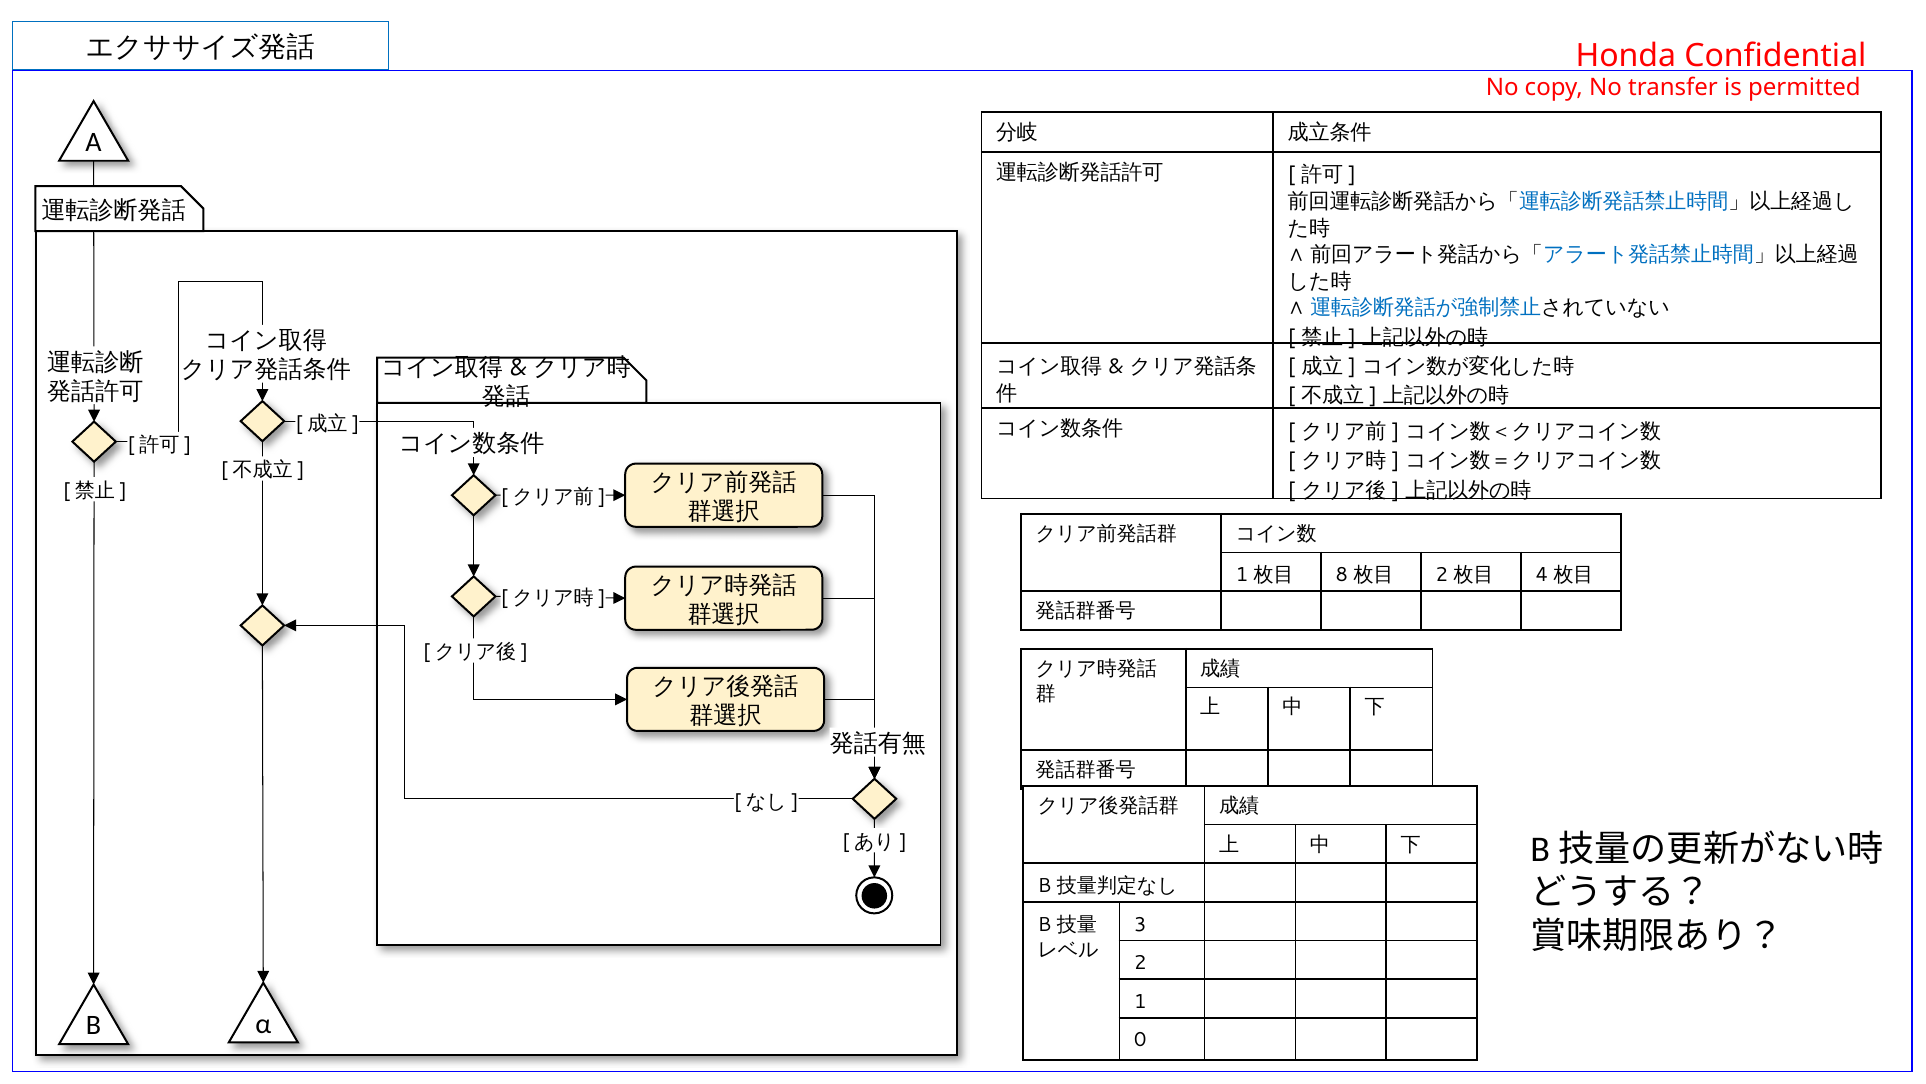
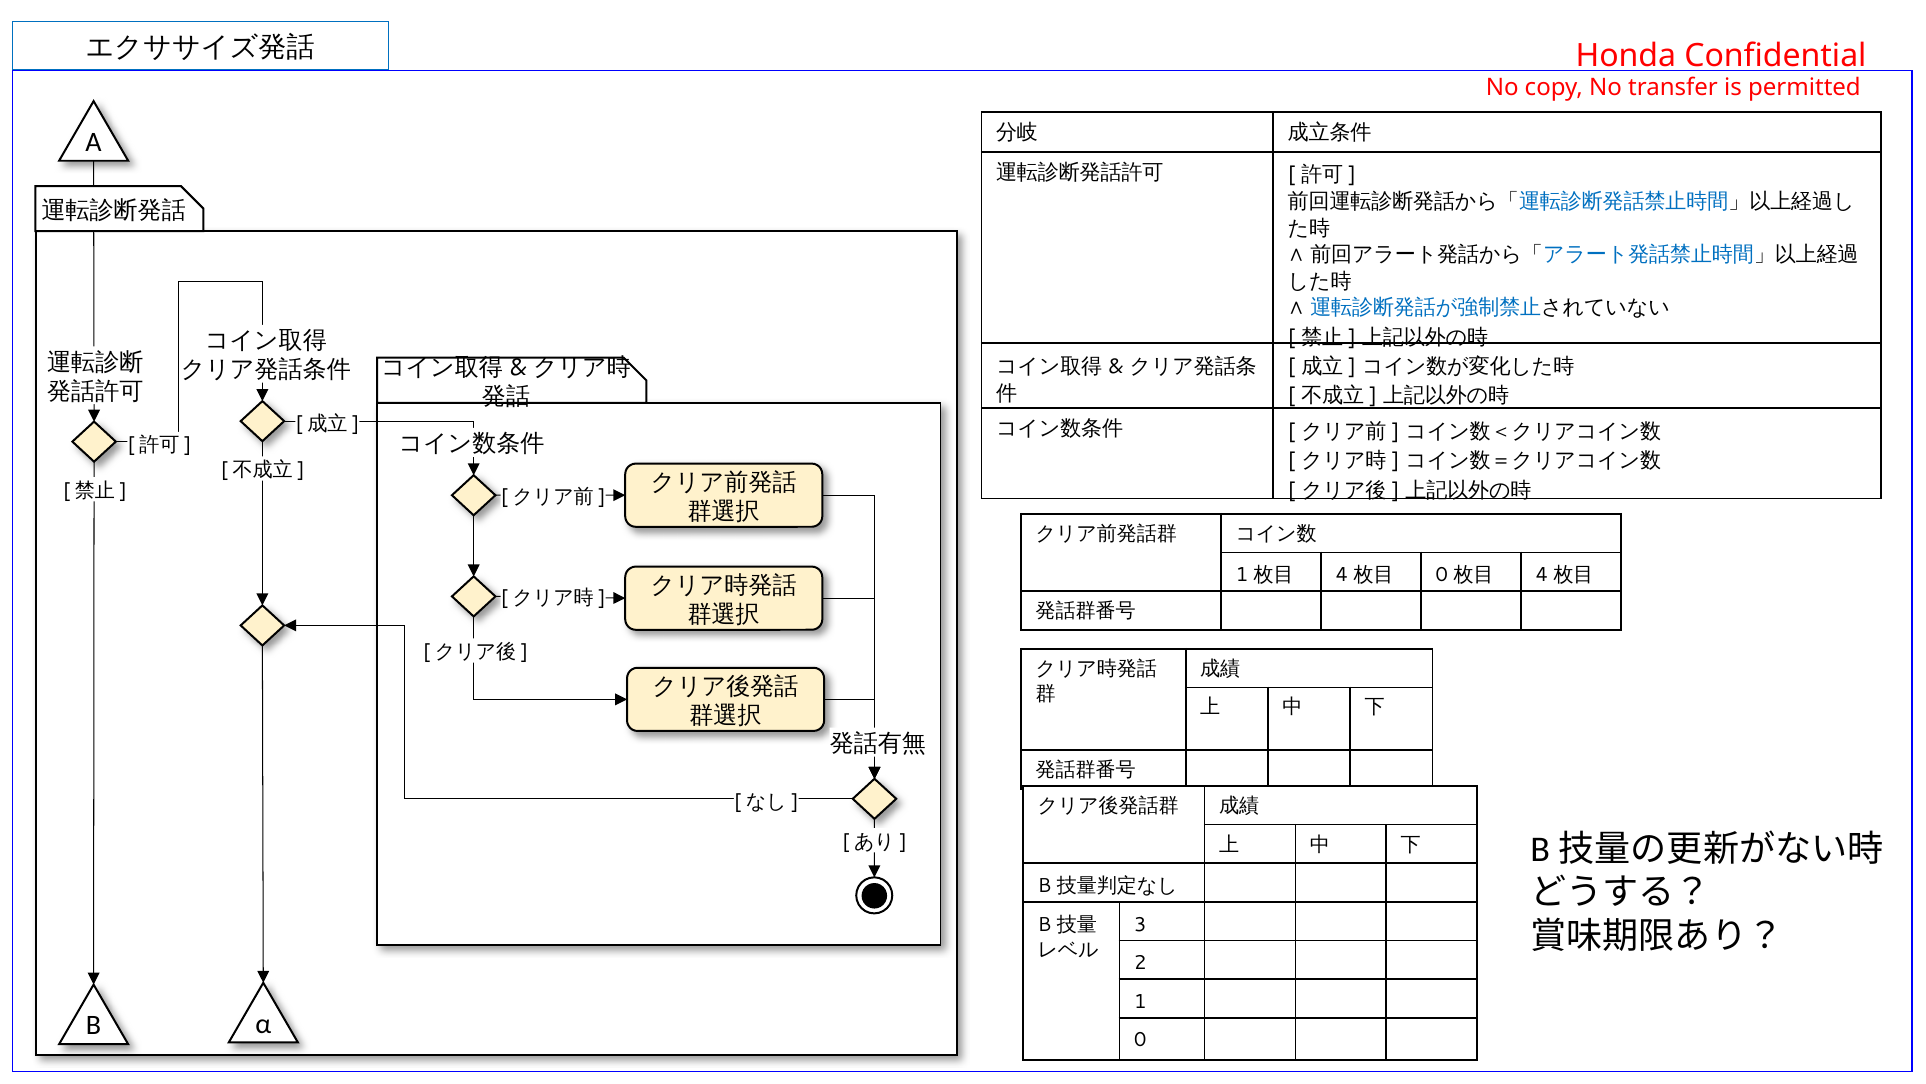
8 at (1342, 575): 8 -> 4
2 at (1442, 575): 2 -> 0
